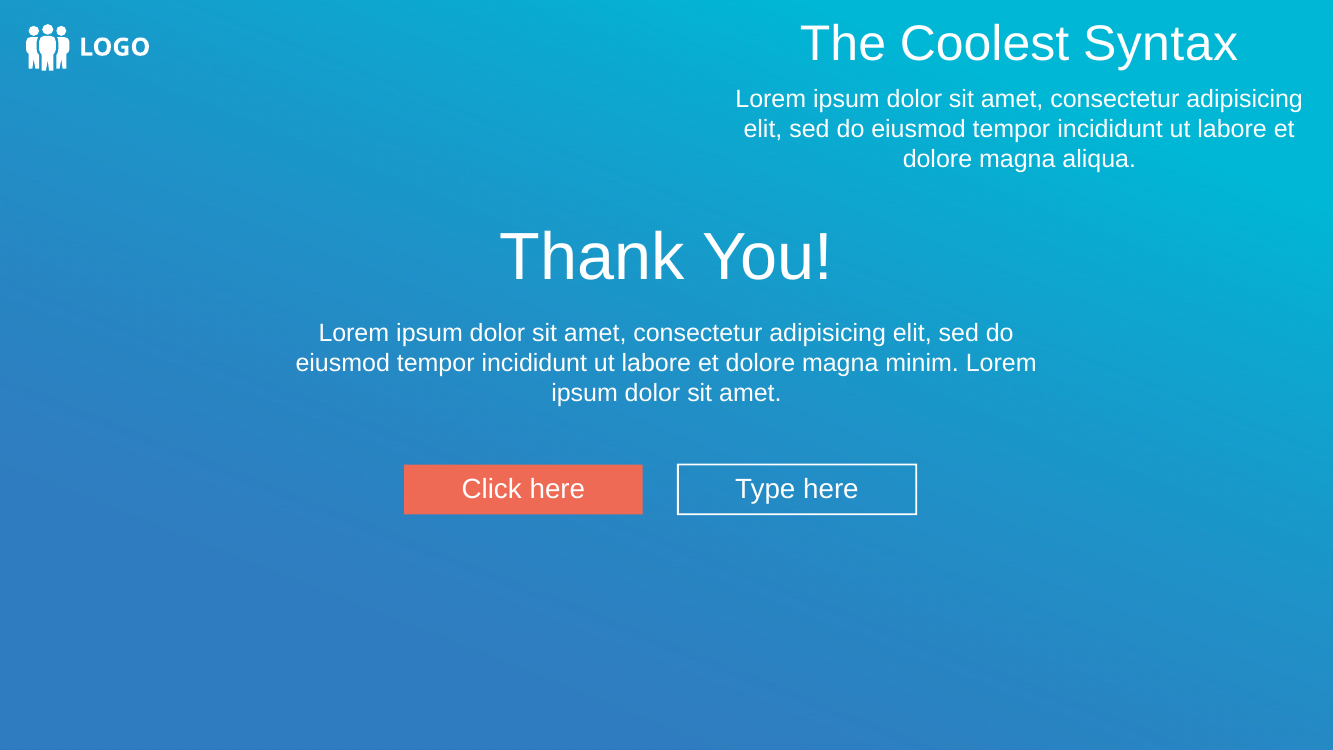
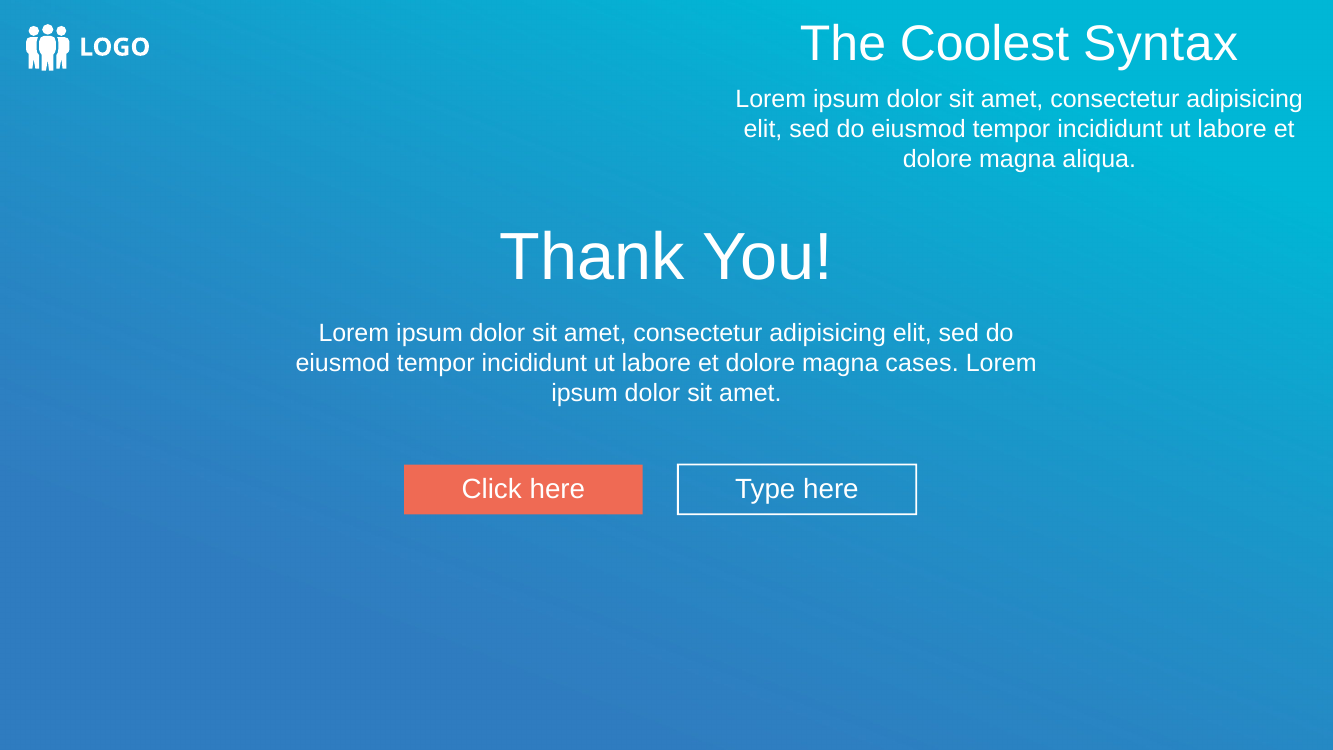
minim: minim -> cases
